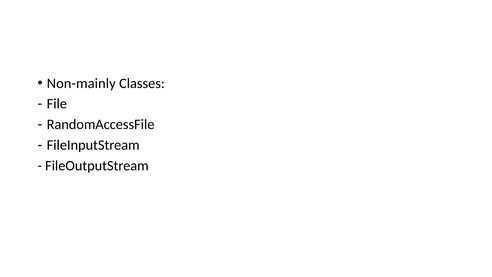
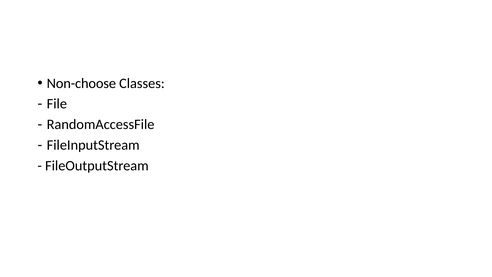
Non-mainly: Non-mainly -> Non-choose
